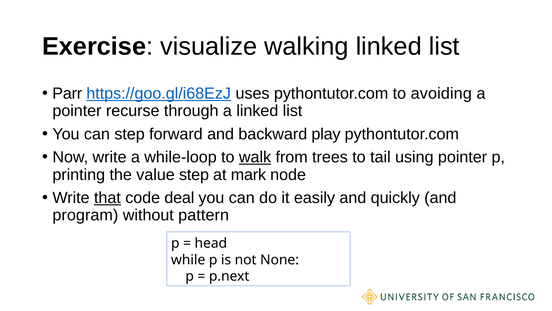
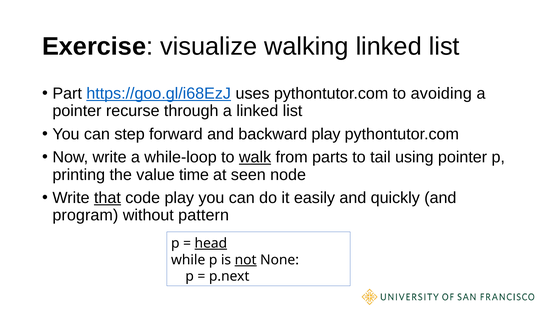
Parr: Parr -> Part
trees: trees -> parts
value step: step -> time
mark: mark -> seen
code deal: deal -> play
head underline: none -> present
not underline: none -> present
